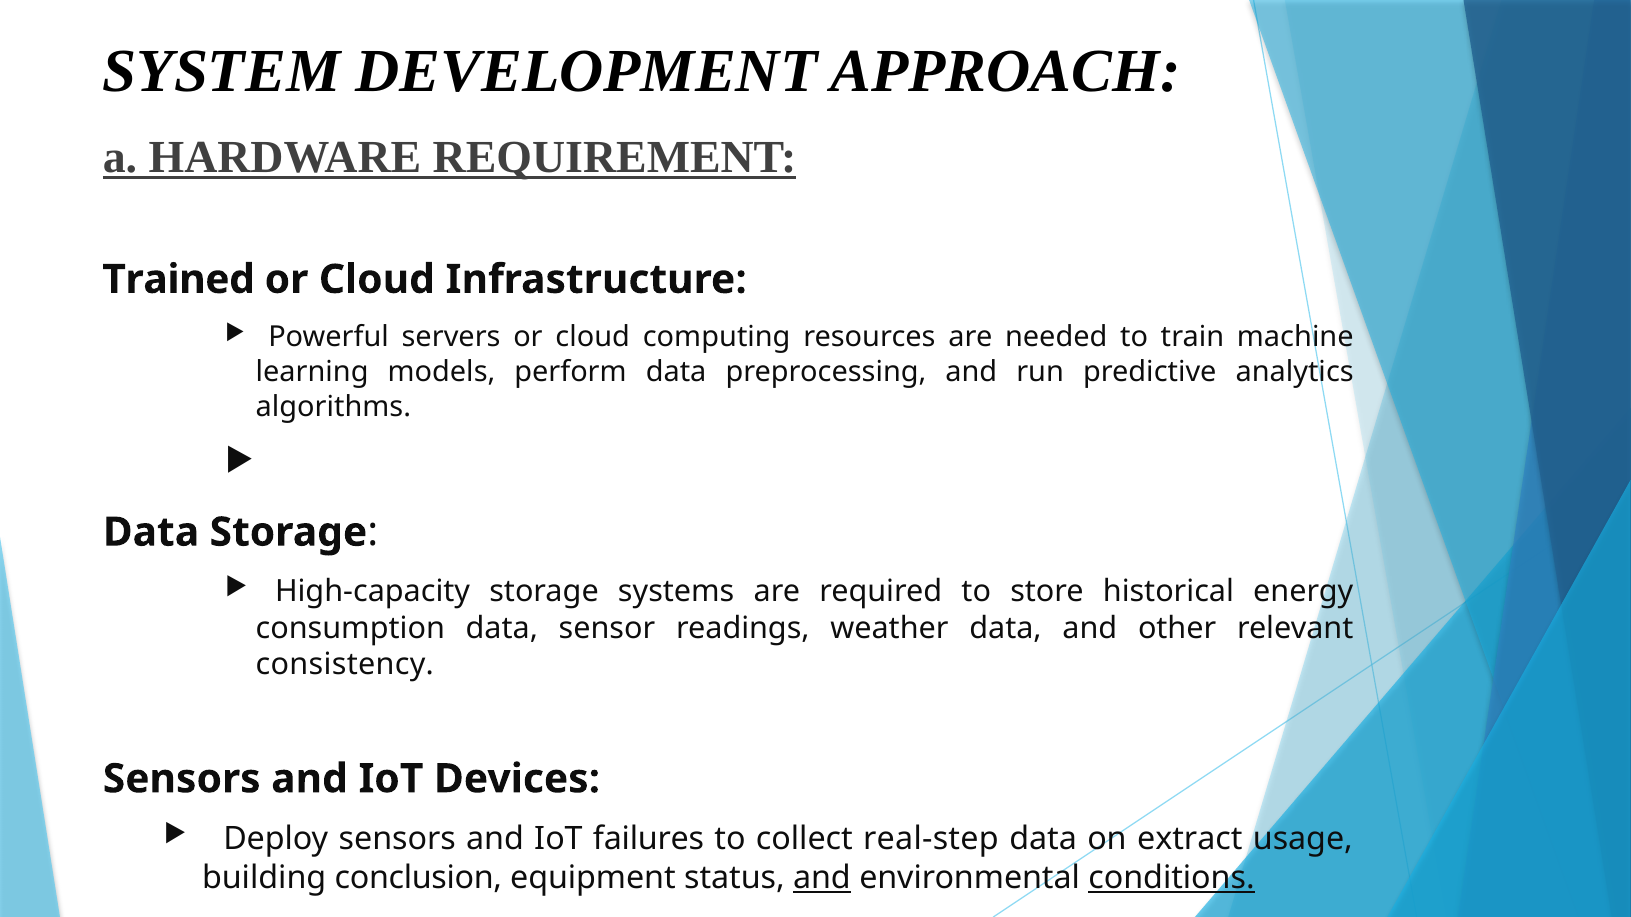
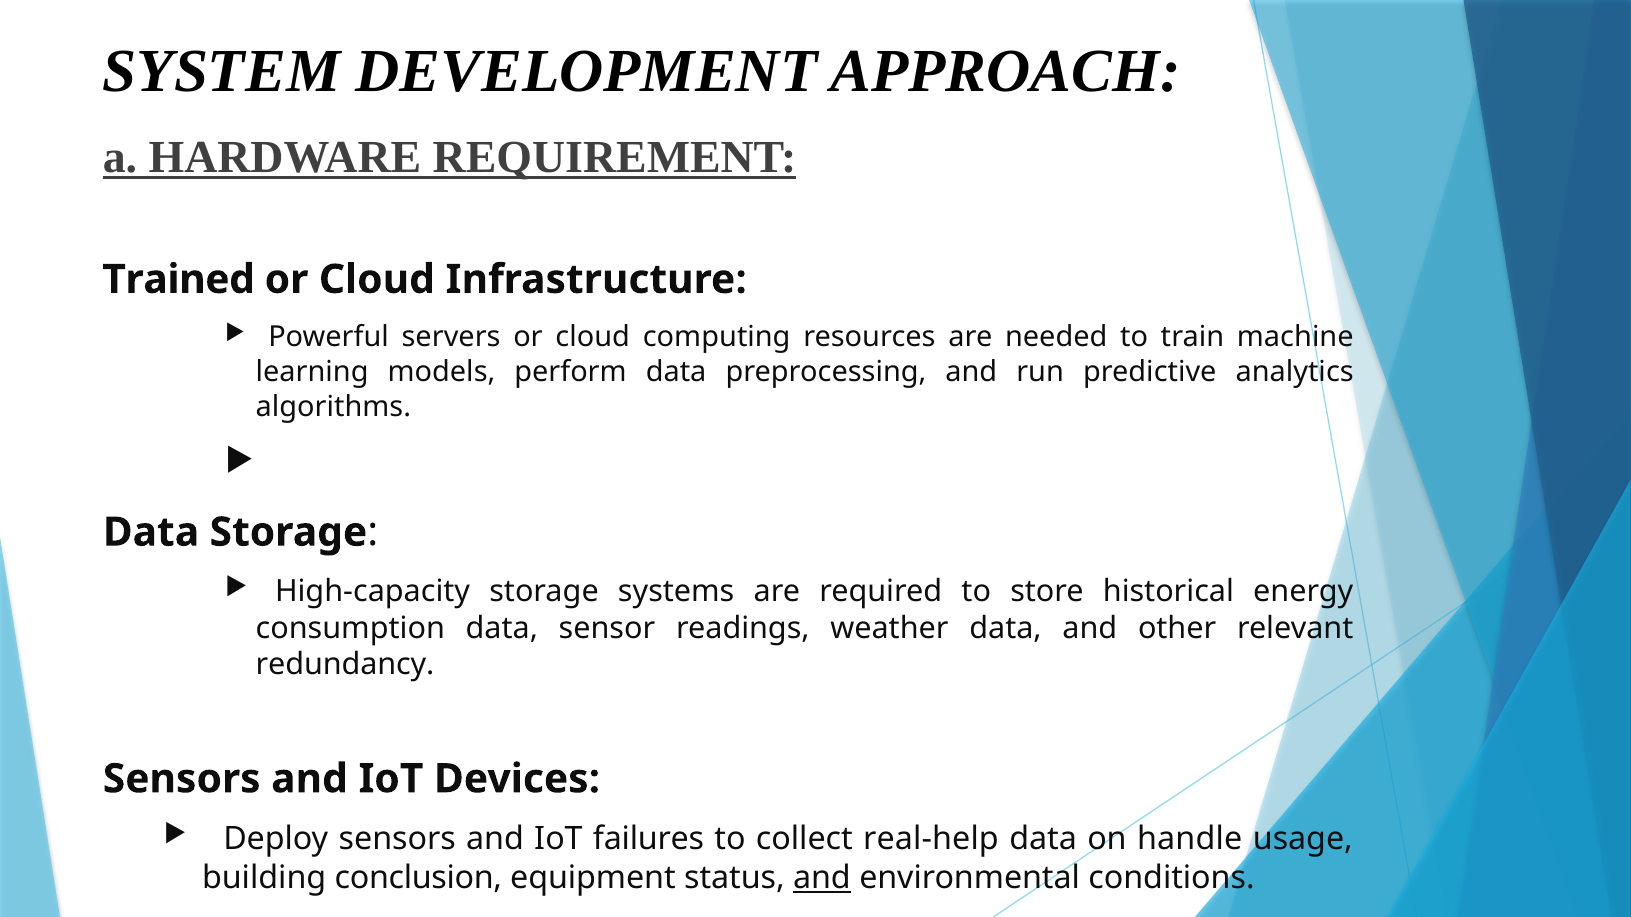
consistency: consistency -> redundancy
real-step: real-step -> real-help
extract: extract -> handle
conditions underline: present -> none
